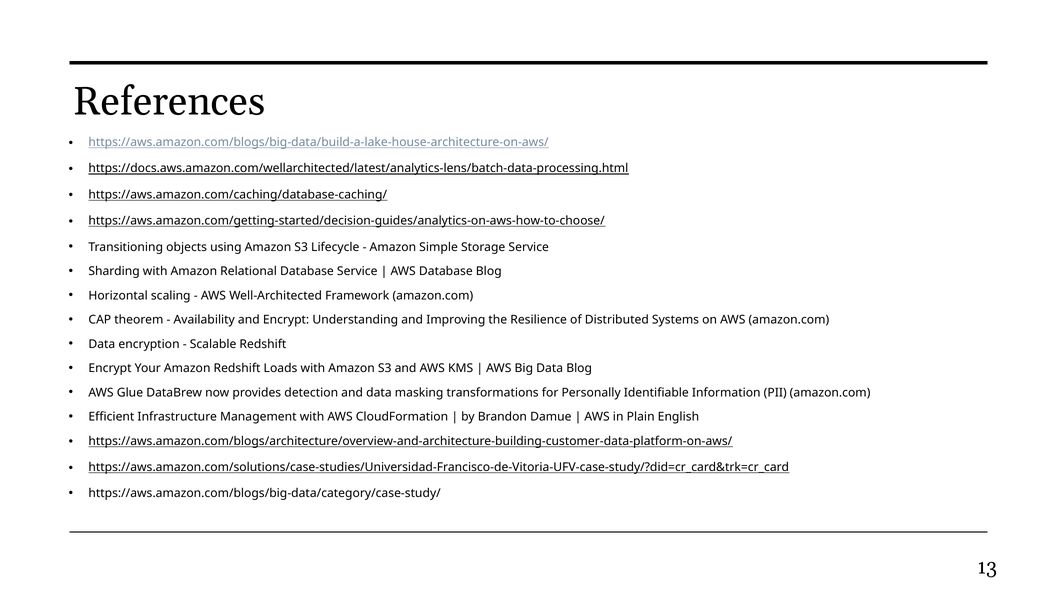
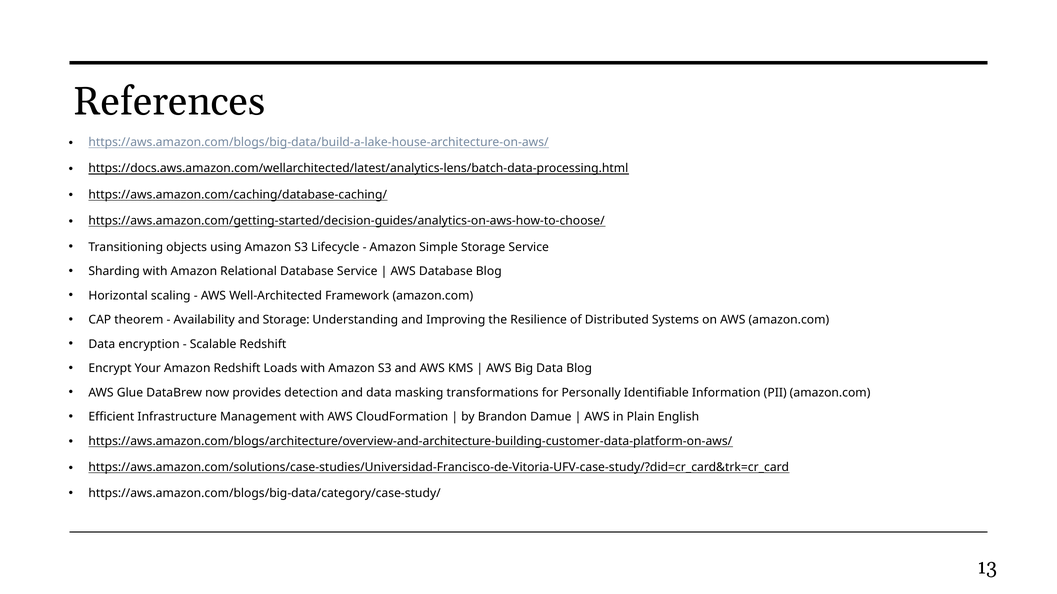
and Encrypt: Encrypt -> Storage
